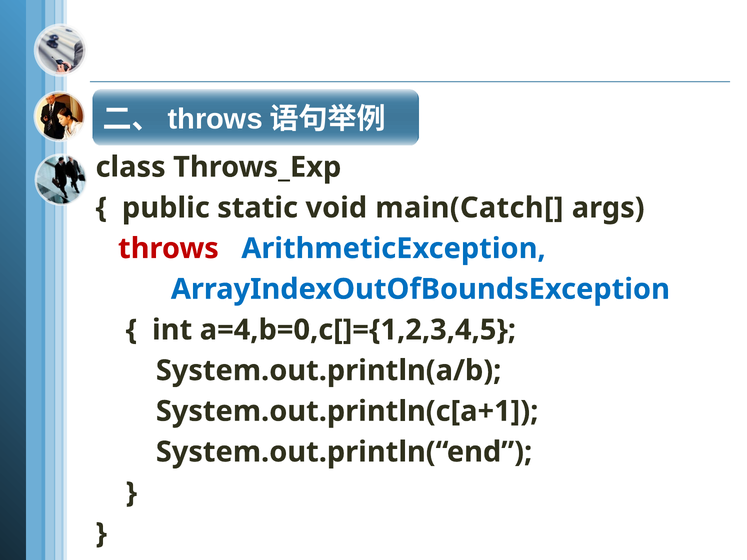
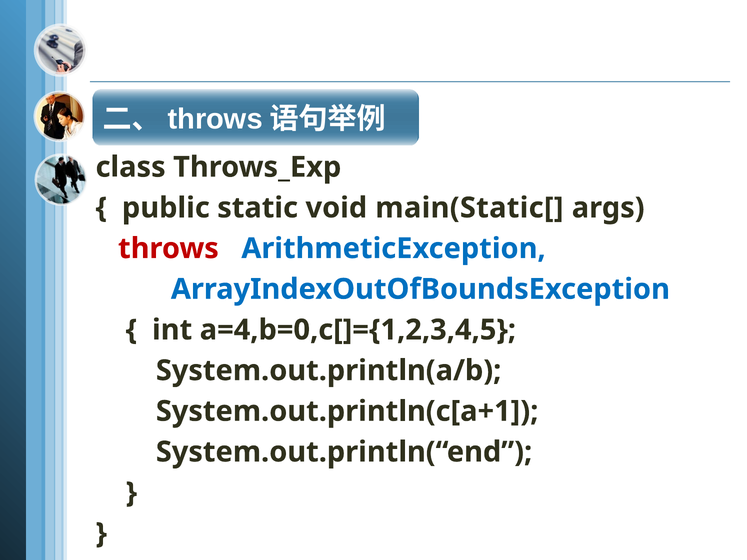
main(Catch[: main(Catch[ -> main(Static[
